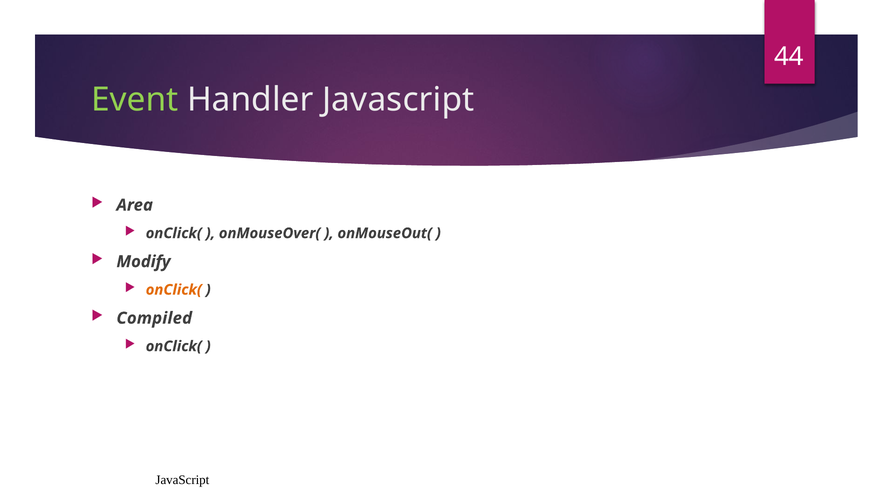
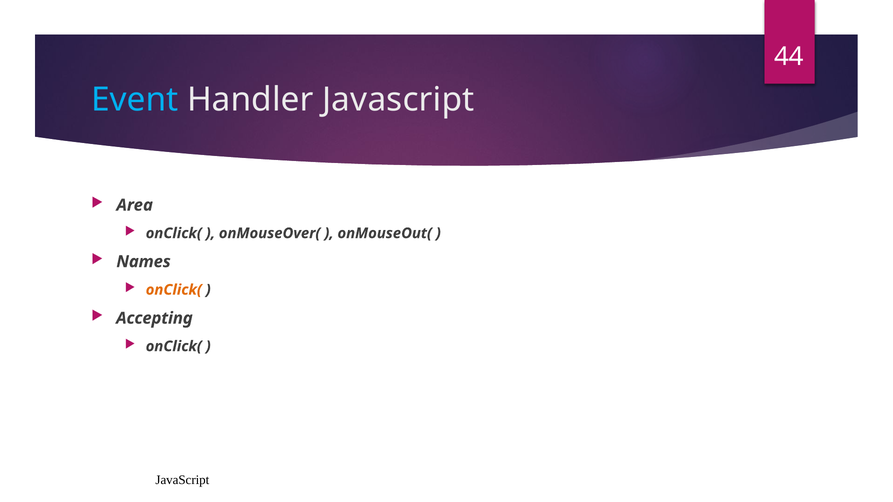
Event colour: light green -> light blue
Modify: Modify -> Names
Compiled: Compiled -> Accepting
